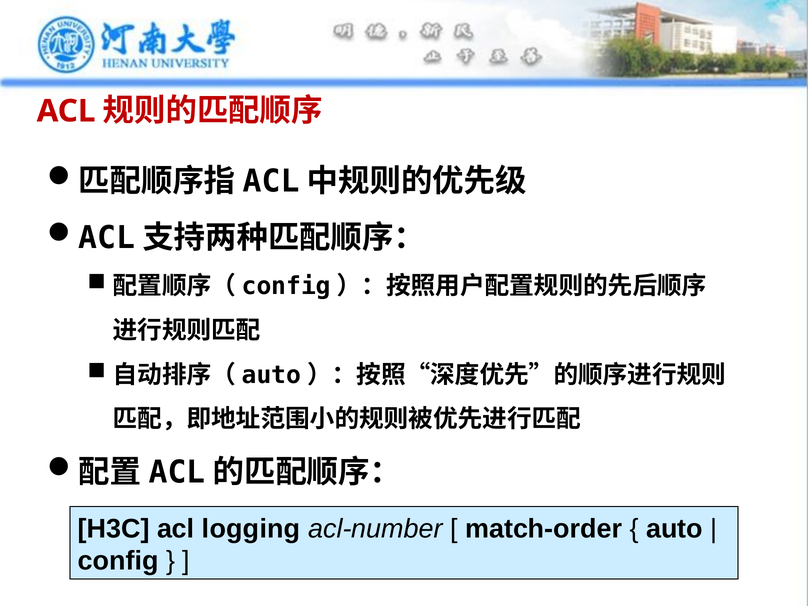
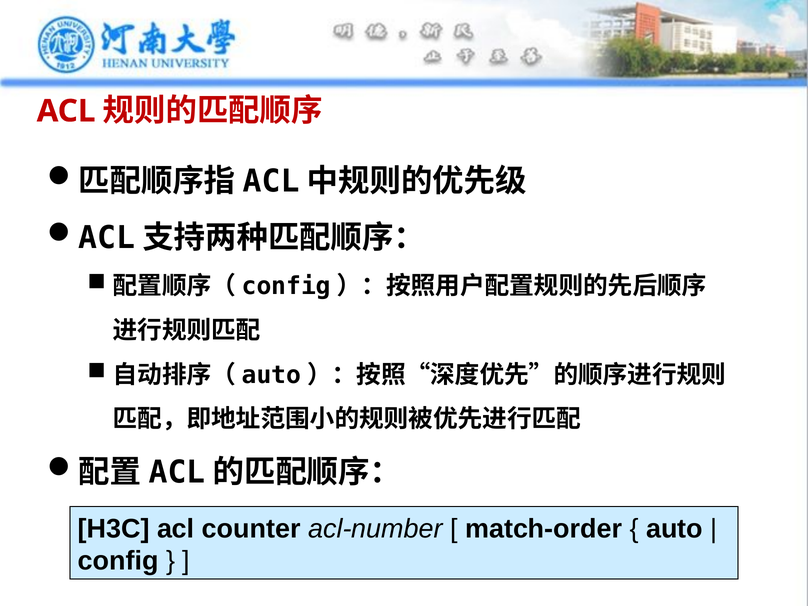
logging: logging -> counter
